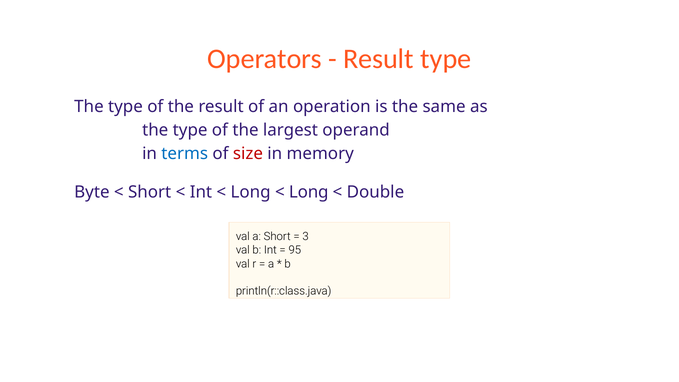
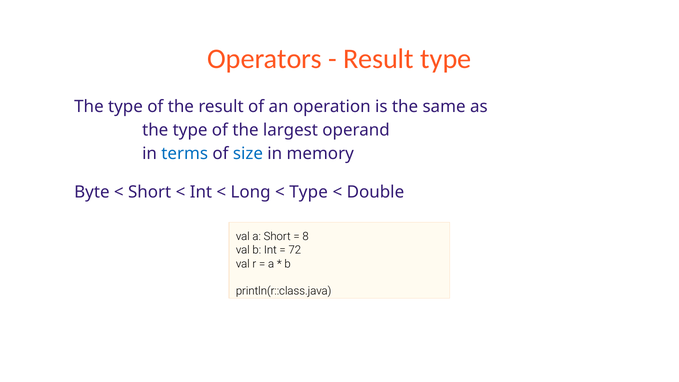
size colour: red -> blue
Long at (309, 192): Long -> Type
3: 3 -> 8
95: 95 -> 72
